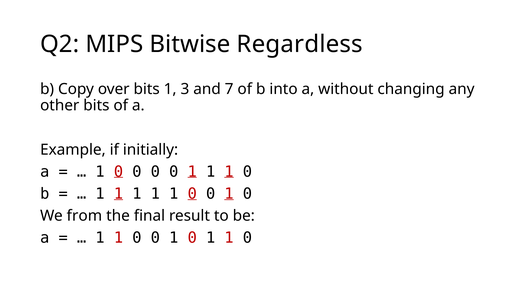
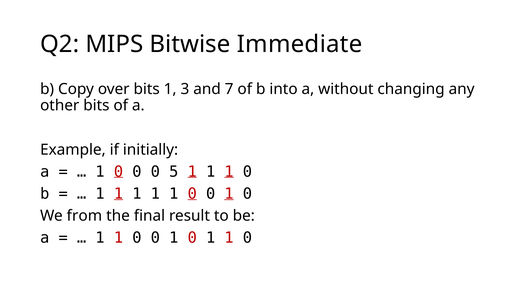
Regardless: Regardless -> Immediate
0 0 0 0: 0 -> 5
